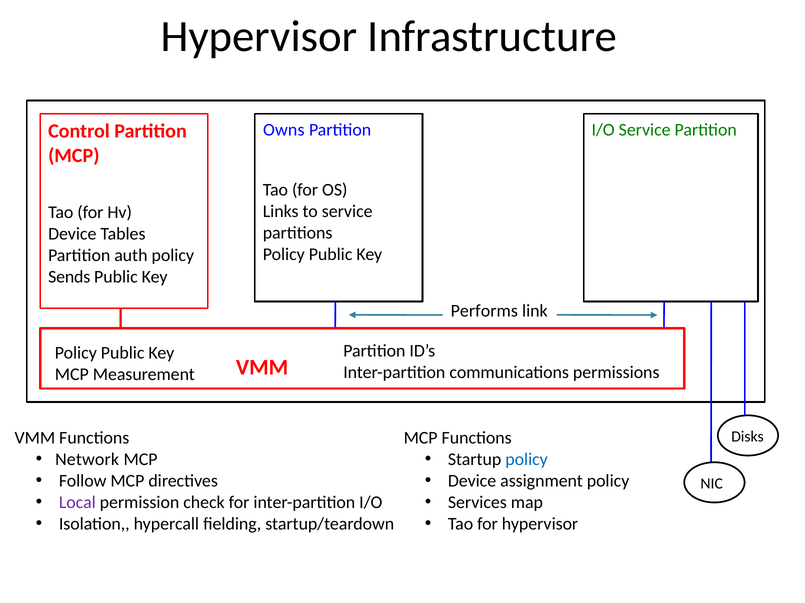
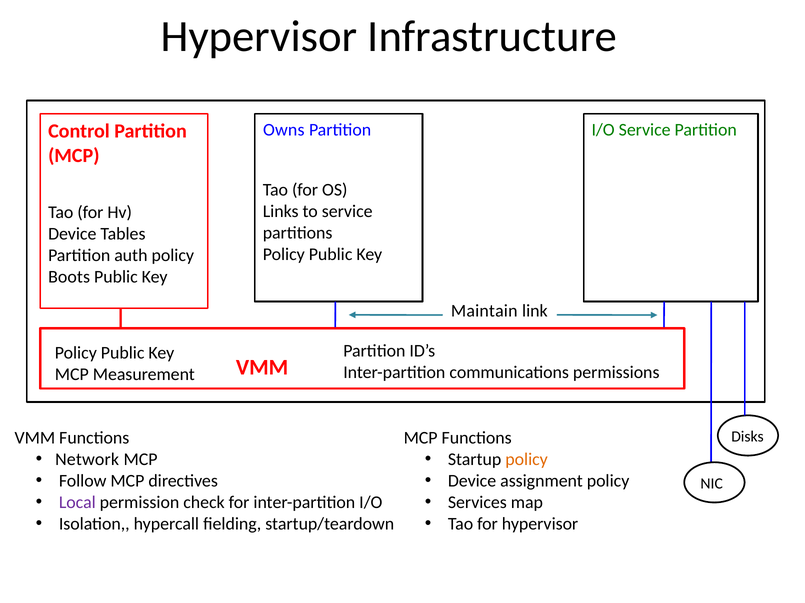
Sends: Sends -> Boots
Performs: Performs -> Maintain
policy at (527, 460) colour: blue -> orange
